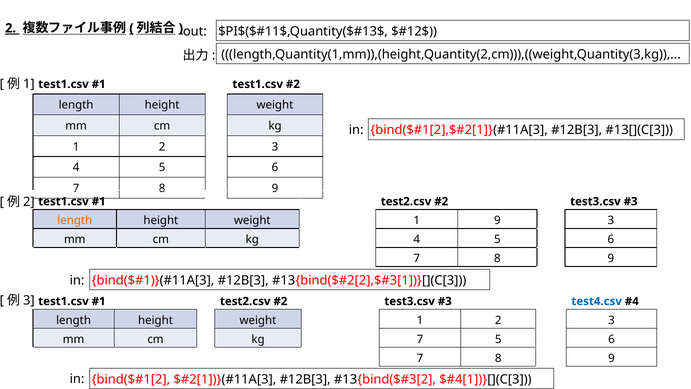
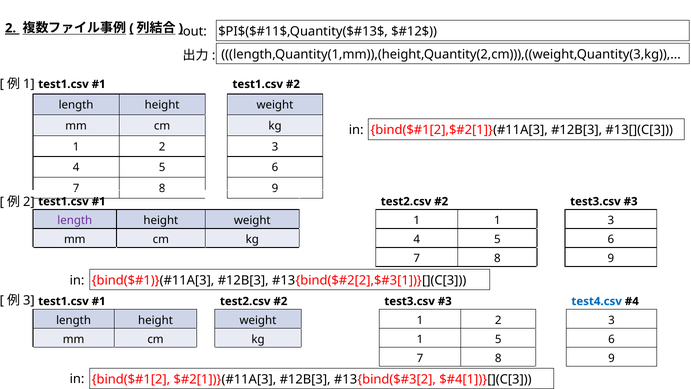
length at (75, 220) colour: orange -> purple
1 9: 9 -> 1
7 at (420, 339): 7 -> 1
